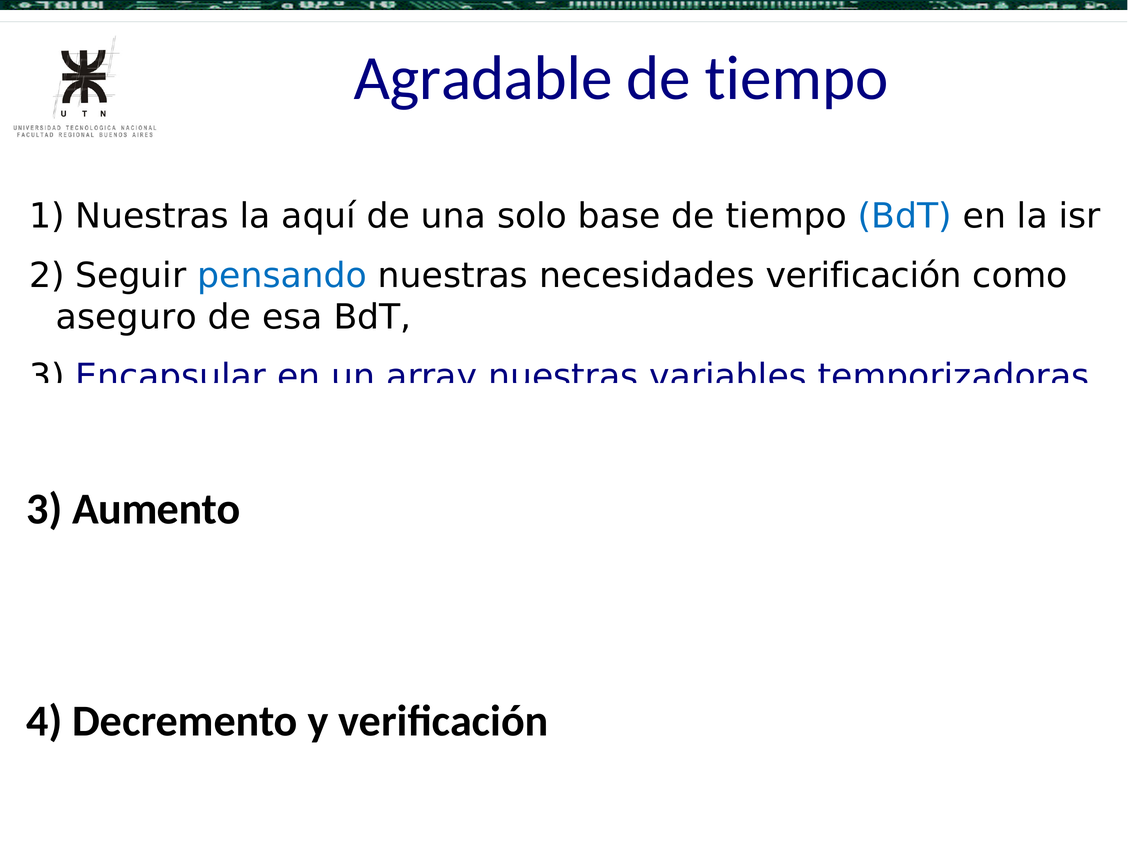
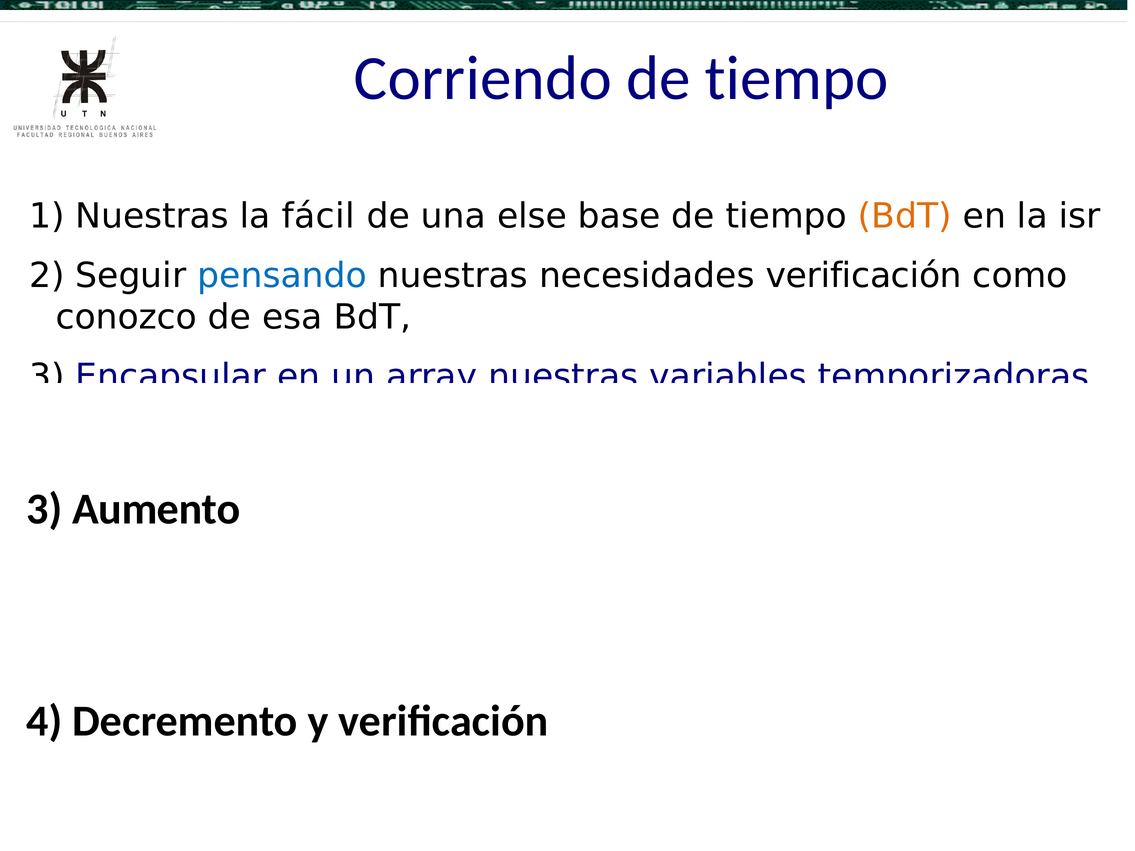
Agradable: Agradable -> Corriendo
aquí: aquí -> fácil
solo: solo -> else
BdT at (905, 216) colour: blue -> orange
aseguro: aseguro -> conozco
